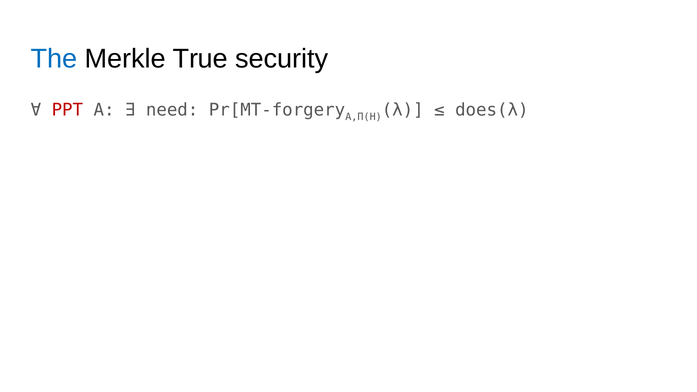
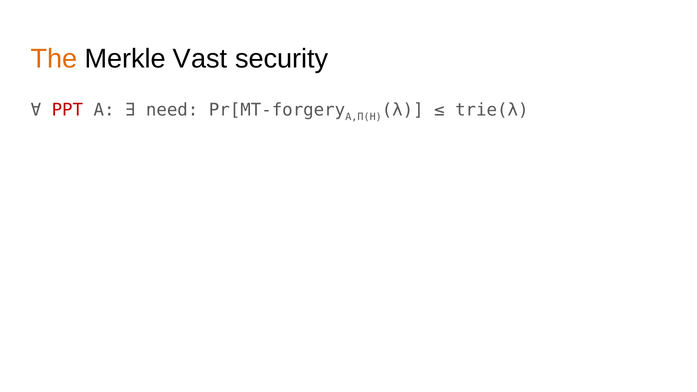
The colour: blue -> orange
True: True -> Vast
does(λ: does(λ -> trie(λ
